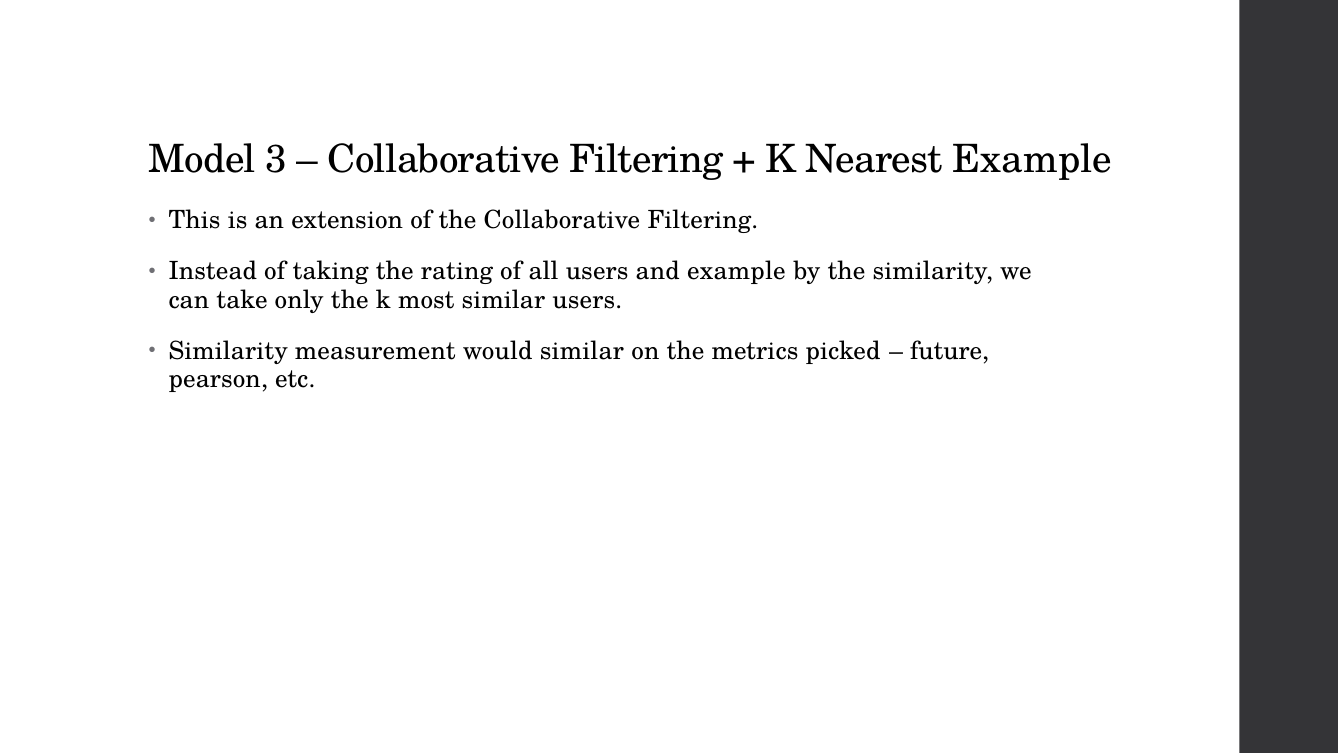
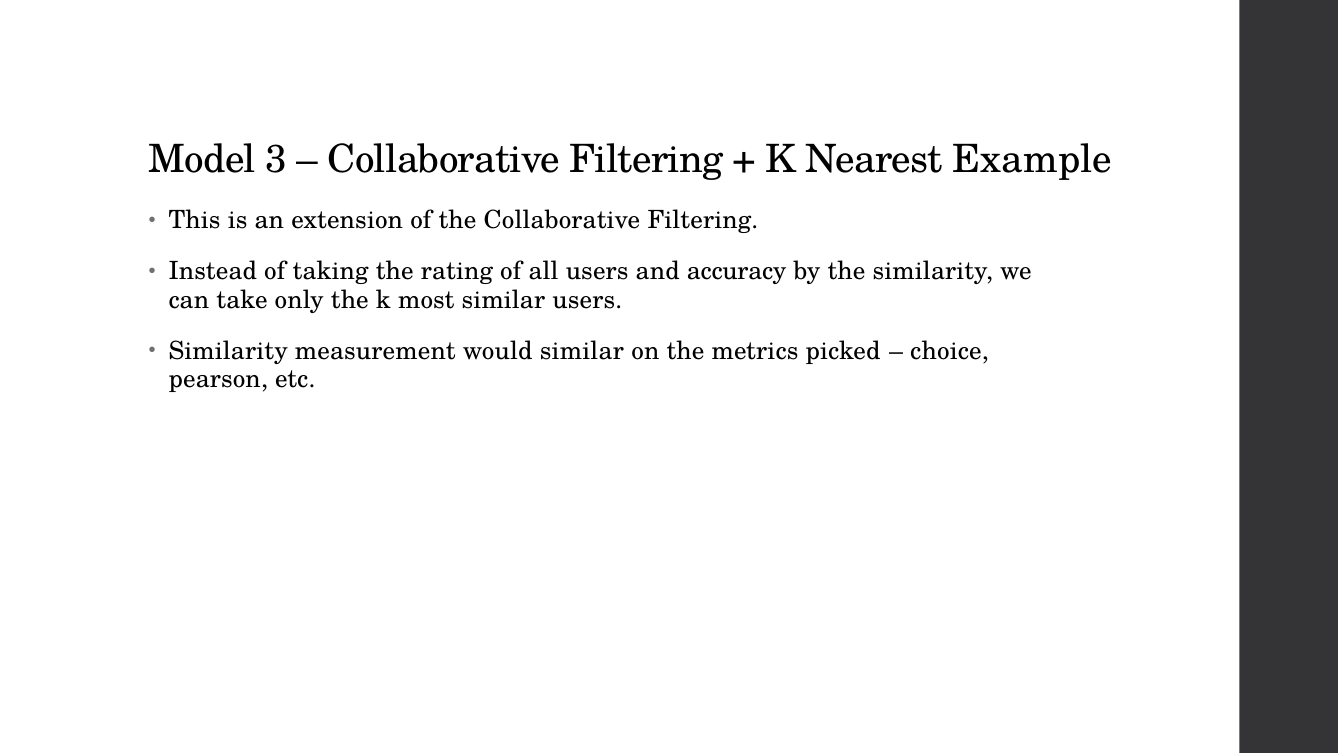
and example: example -> accuracy
future: future -> choice
